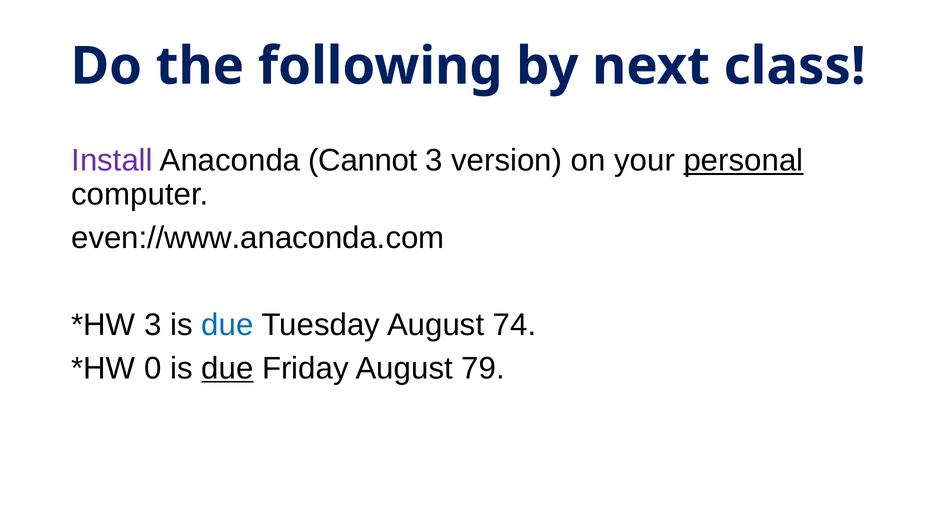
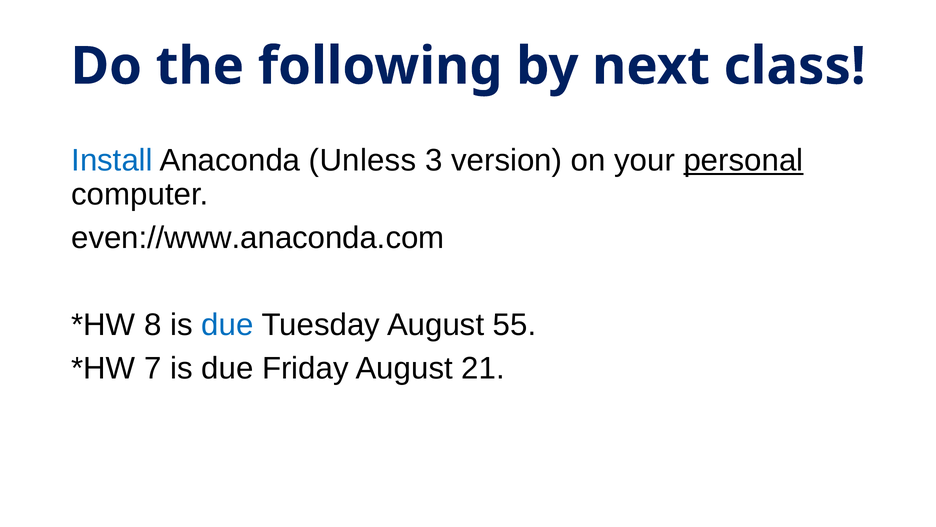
Install colour: purple -> blue
Cannot: Cannot -> Unless
3 at (153, 324): 3 -> 8
74: 74 -> 55
0: 0 -> 7
due at (227, 368) underline: present -> none
79: 79 -> 21
